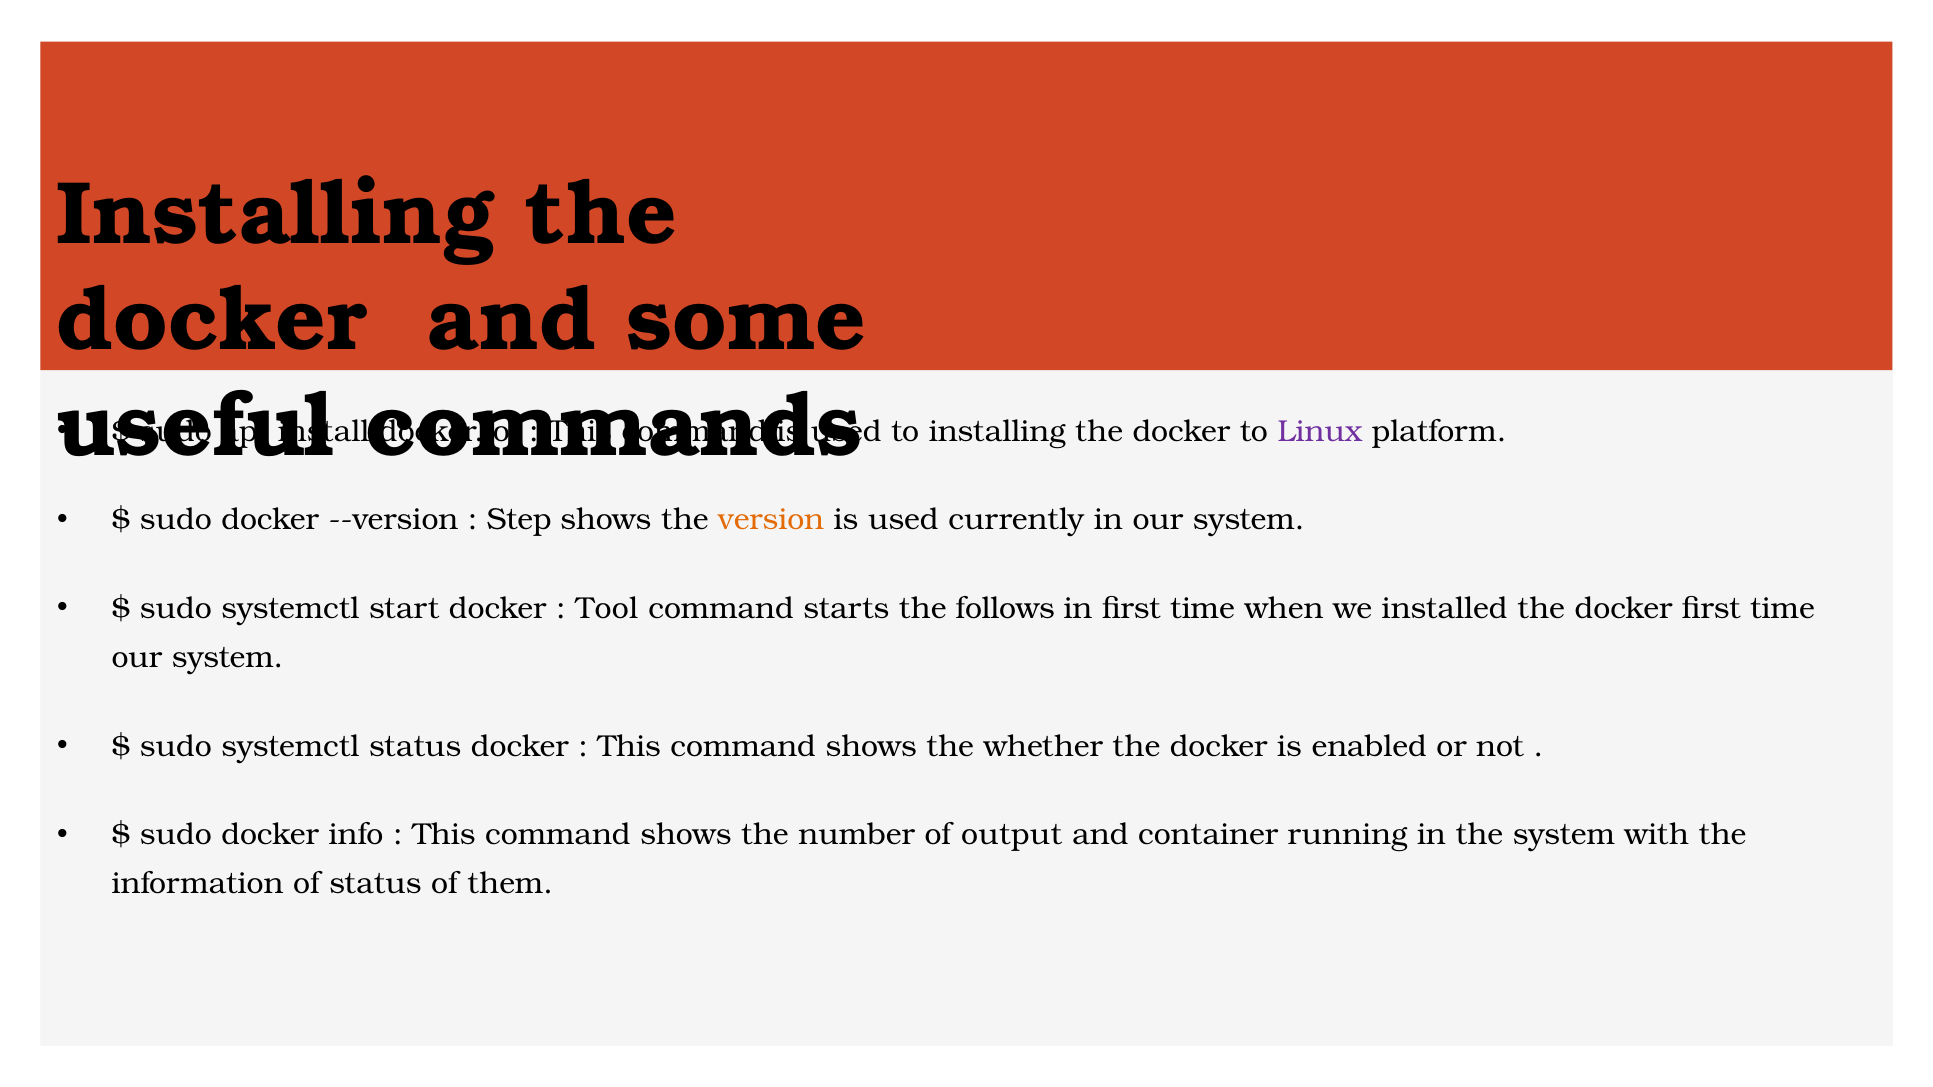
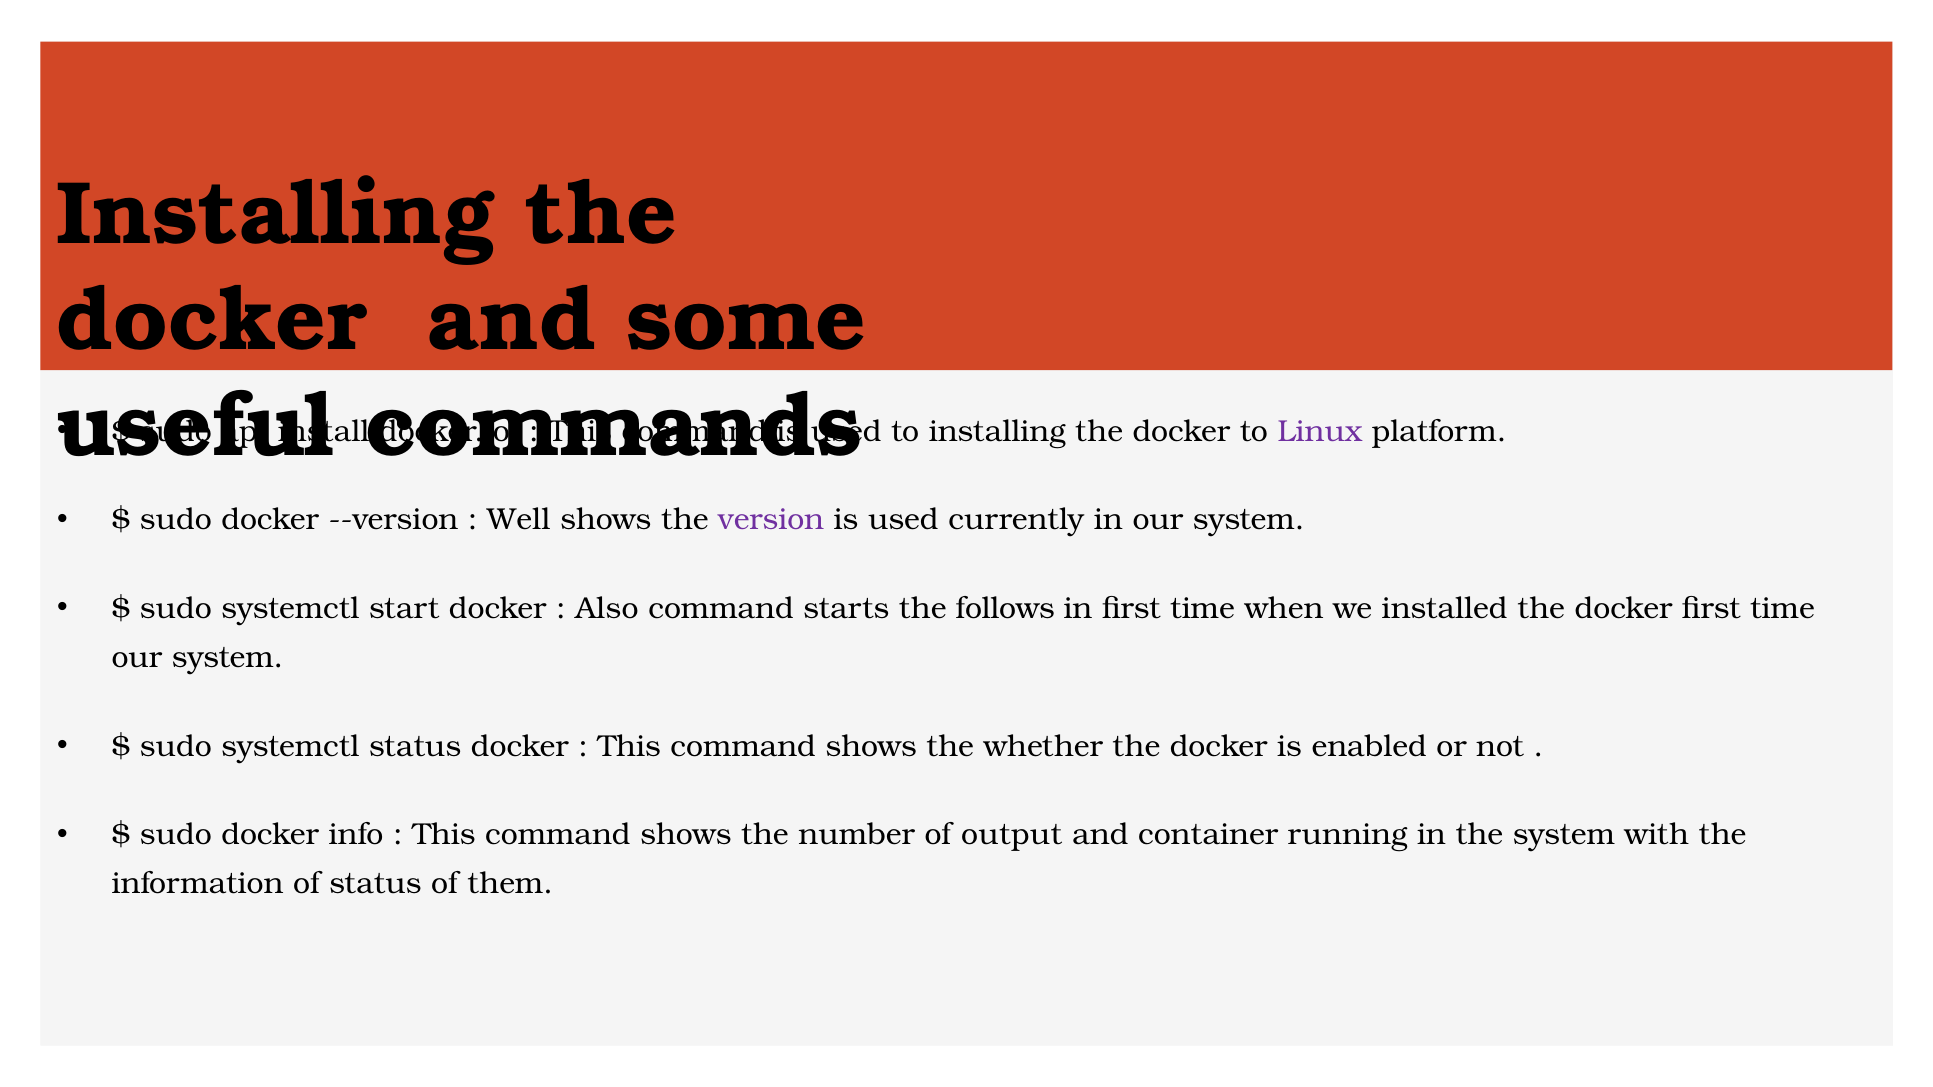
Step: Step -> Well
version colour: orange -> purple
Tool: Tool -> Also
